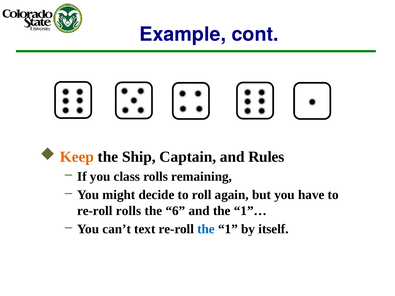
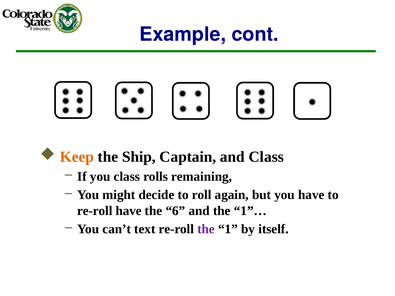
and Rules: Rules -> Class
re-roll rolls: rolls -> have
the at (206, 229) colour: blue -> purple
